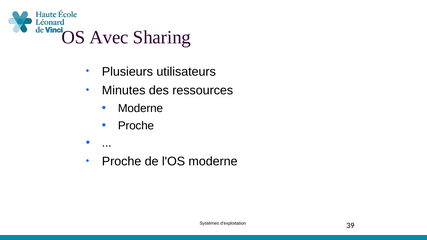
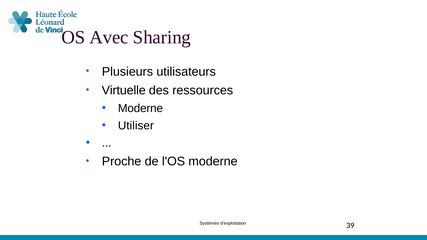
Minutes: Minutes -> Virtuelle
Proche at (136, 126): Proche -> Utiliser
